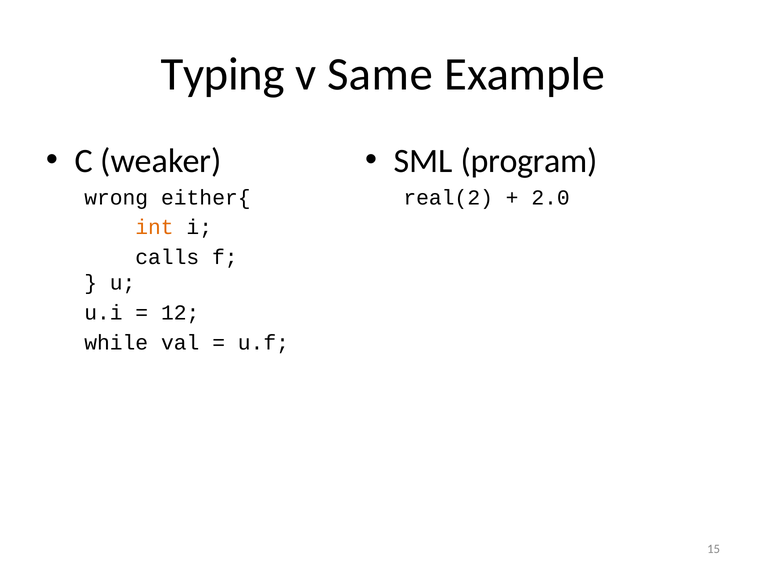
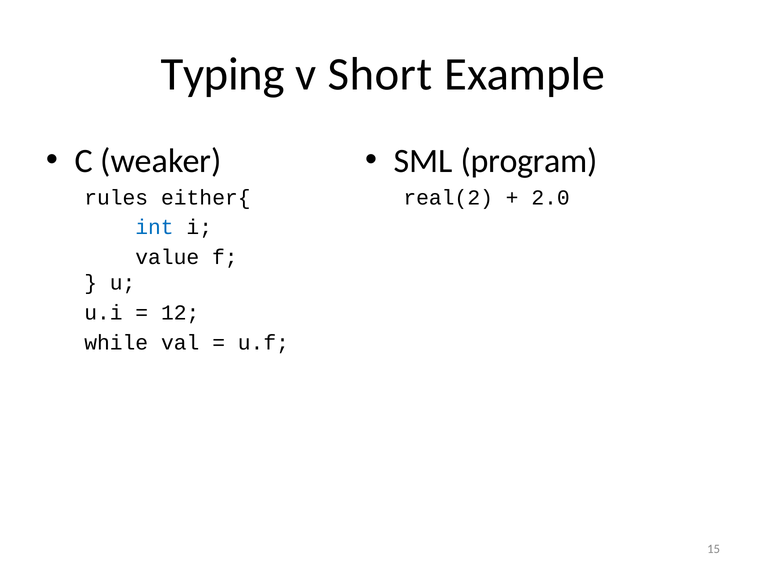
Same: Same -> Short
wrong: wrong -> rules
int colour: orange -> blue
calls: calls -> value
